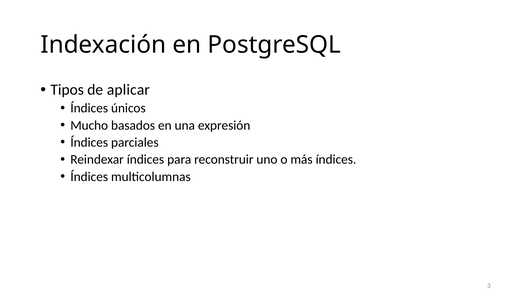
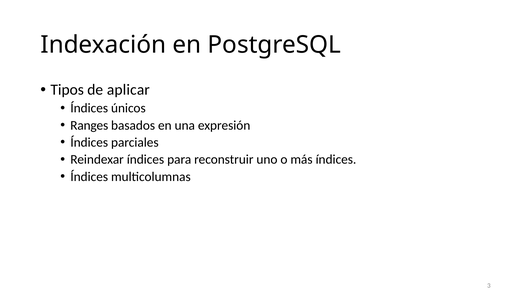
Mucho: Mucho -> Ranges
